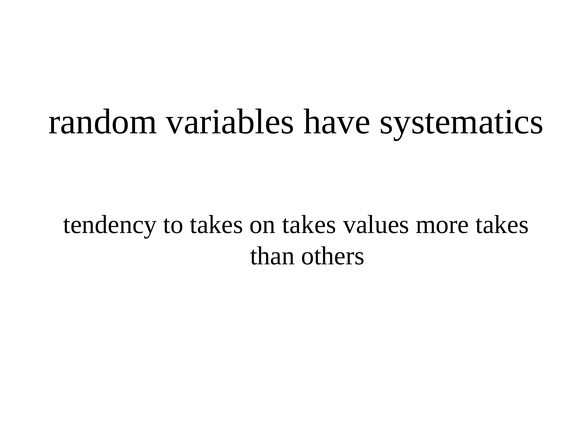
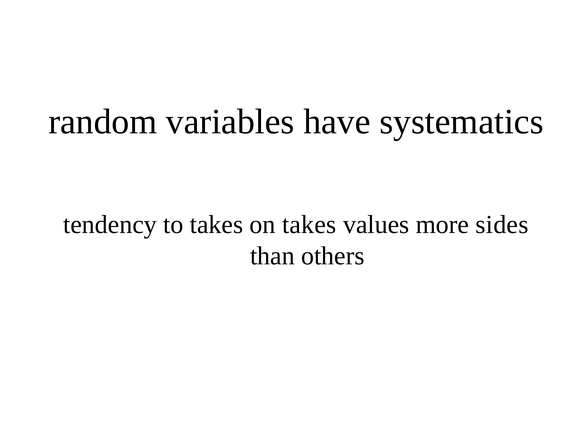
more takes: takes -> sides
